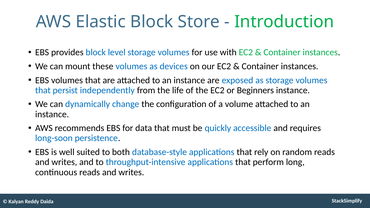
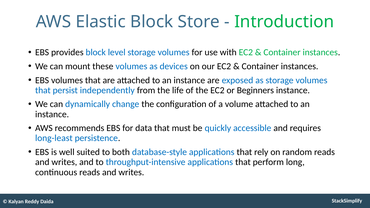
long-soon: long-soon -> long-least
